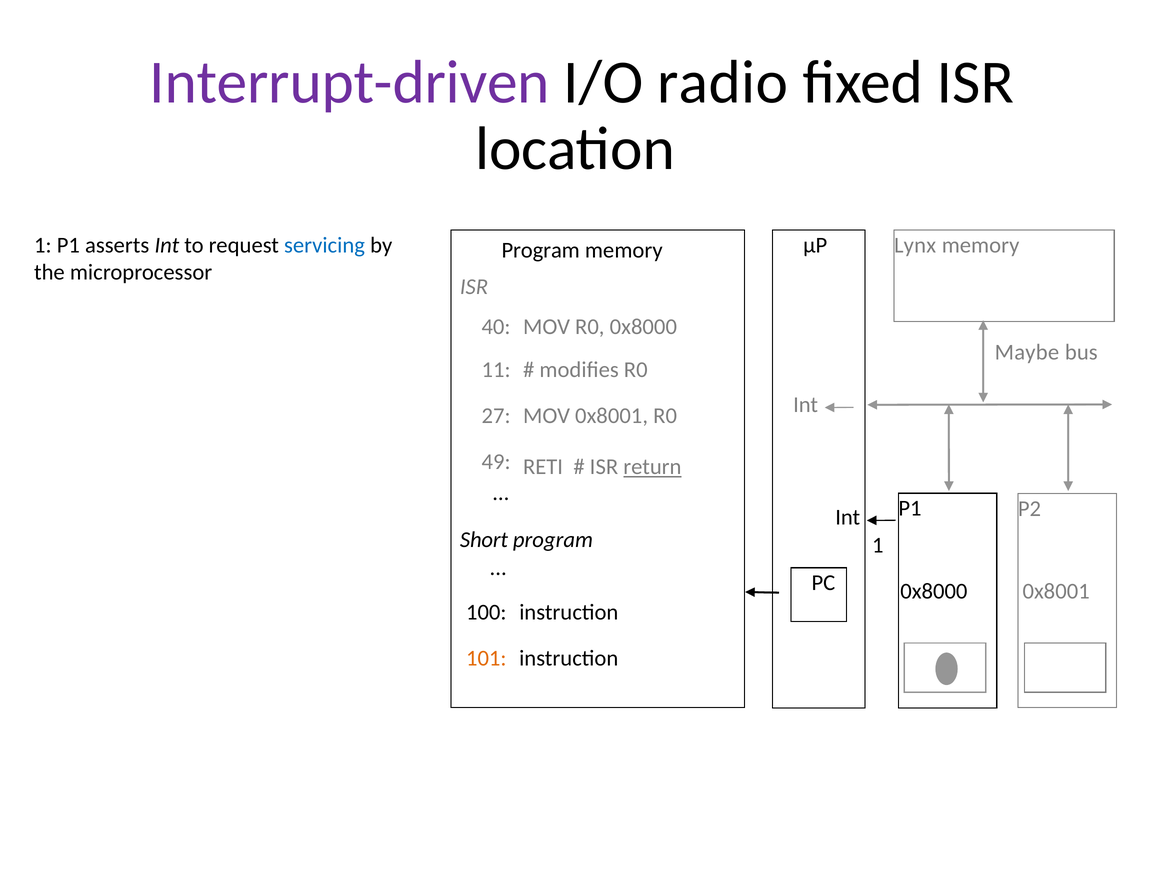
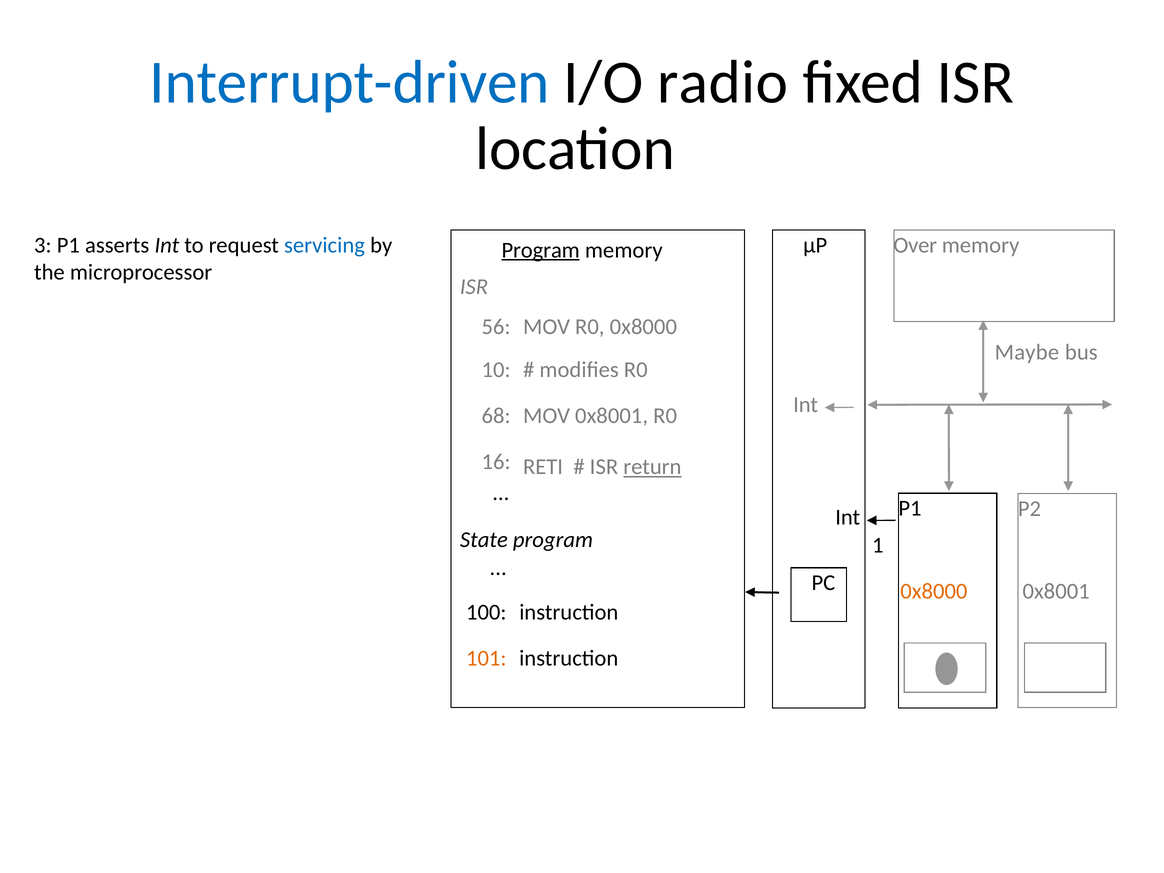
Interrupt-driven colour: purple -> blue
1 at (43, 245): 1 -> 3
Lynx: Lynx -> Over
Program at (541, 250) underline: none -> present
40: 40 -> 56
11: 11 -> 10
27: 27 -> 68
49: 49 -> 16
Short: Short -> State
0x8000 at (934, 591) colour: black -> orange
